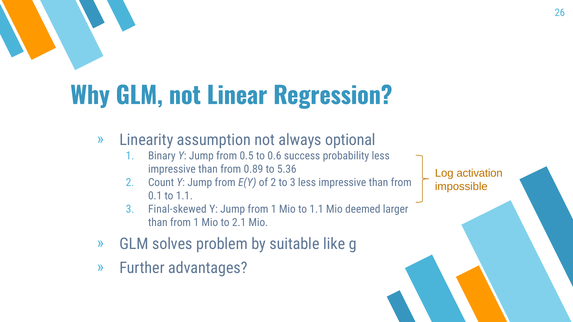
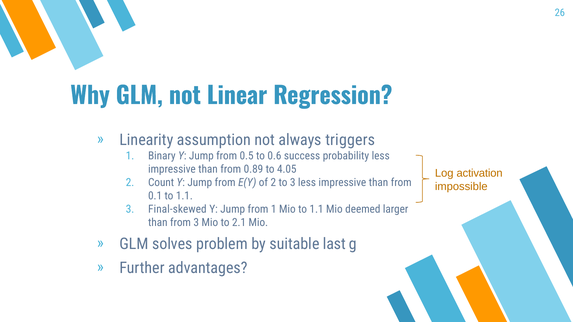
optional: optional -> triggers
5.36: 5.36 -> 4.05
than from 1: 1 -> 3
like: like -> last
